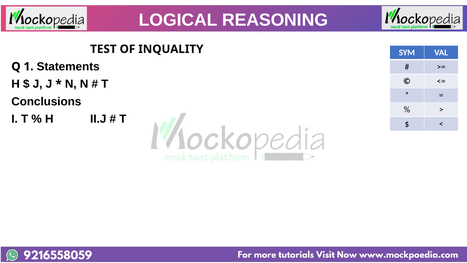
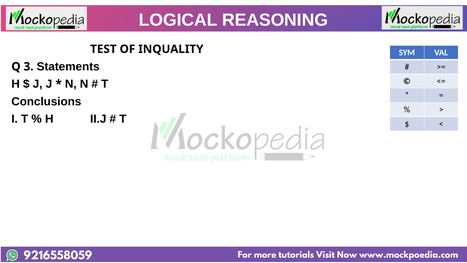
1: 1 -> 3
